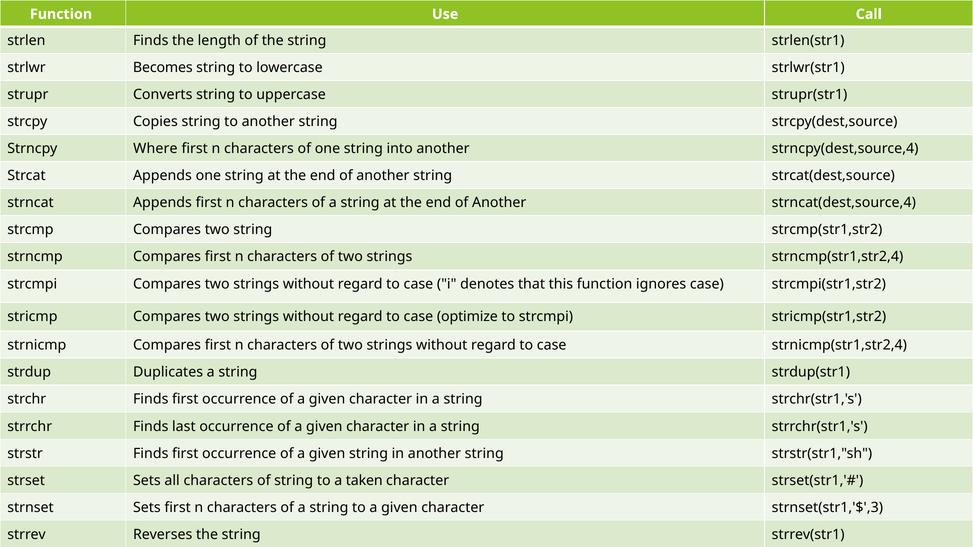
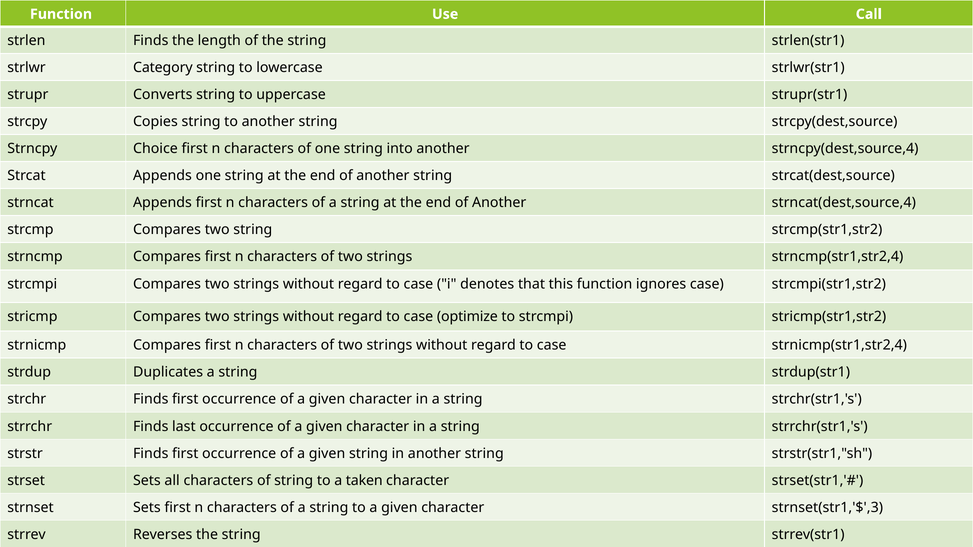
Becomes: Becomes -> Category
Where: Where -> Choice
